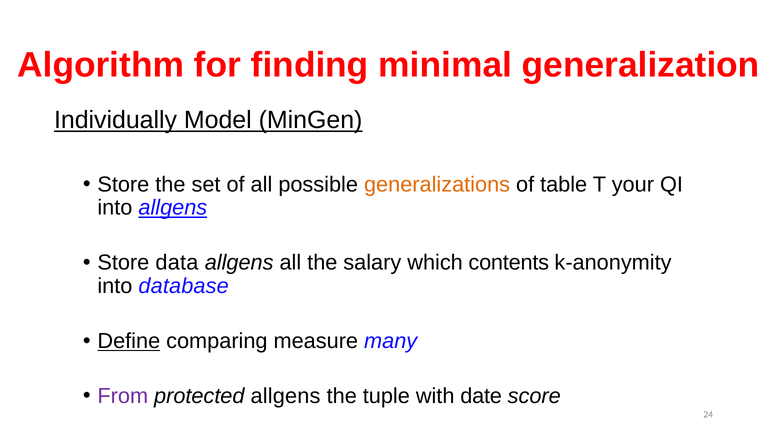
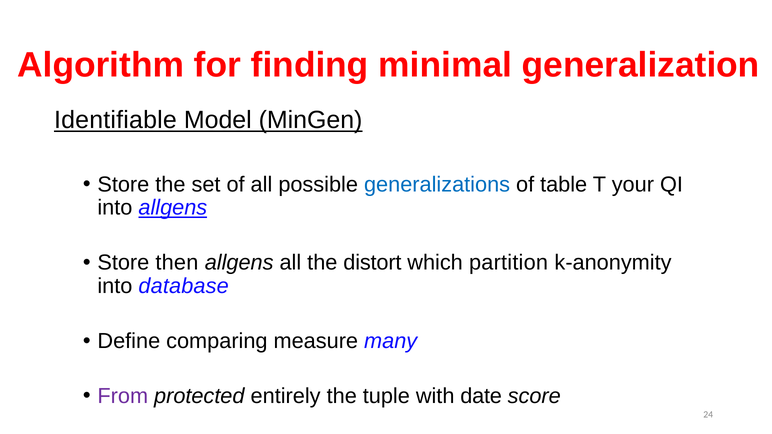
Individually: Individually -> Identifiable
generalizations colour: orange -> blue
data: data -> then
salary: salary -> distort
contents: contents -> partition
Define underline: present -> none
protected allgens: allgens -> entirely
